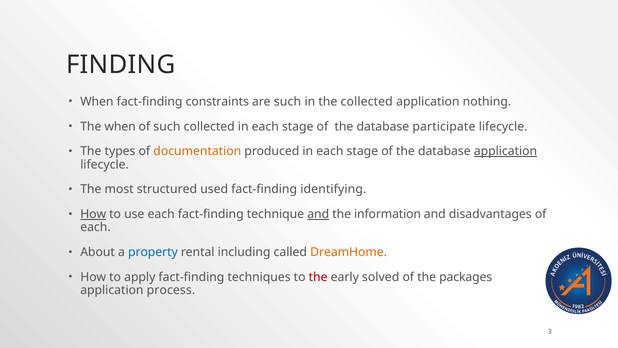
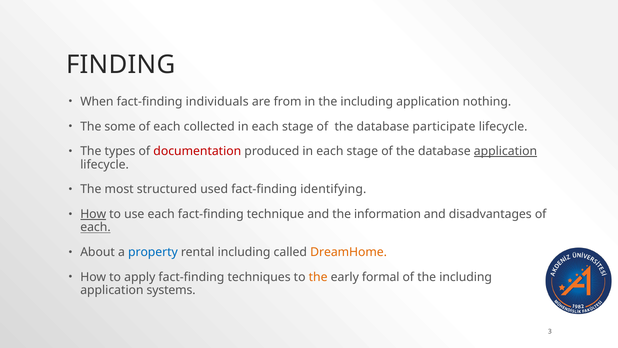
constraints: constraints -> individuals
are such: such -> from
in the collected: collected -> including
The when: when -> some
such at (167, 126): such -> each
documentation colour: orange -> red
and at (318, 214) underline: present -> none
each at (95, 227) underline: none -> present
the at (318, 277) colour: red -> orange
solved: solved -> formal
of the packages: packages -> including
process: process -> systems
